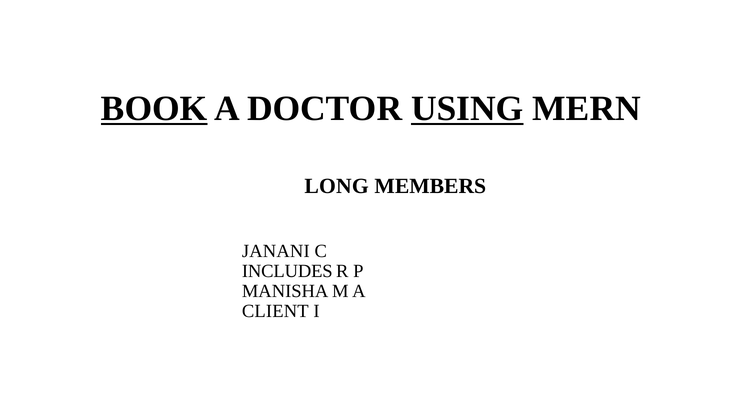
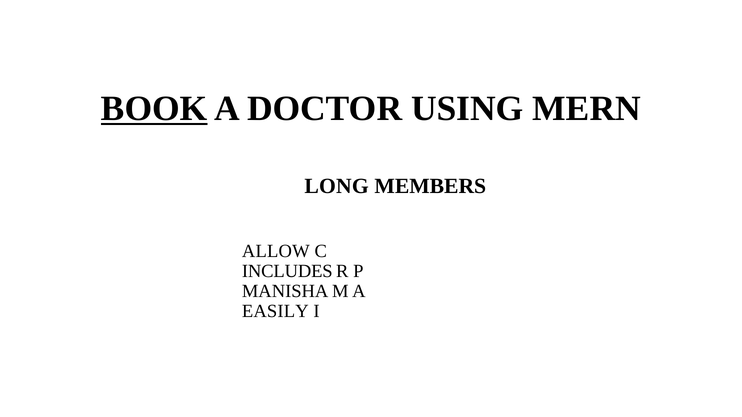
USING underline: present -> none
JANANI: JANANI -> ALLOW
CLIENT: CLIENT -> EASILY
